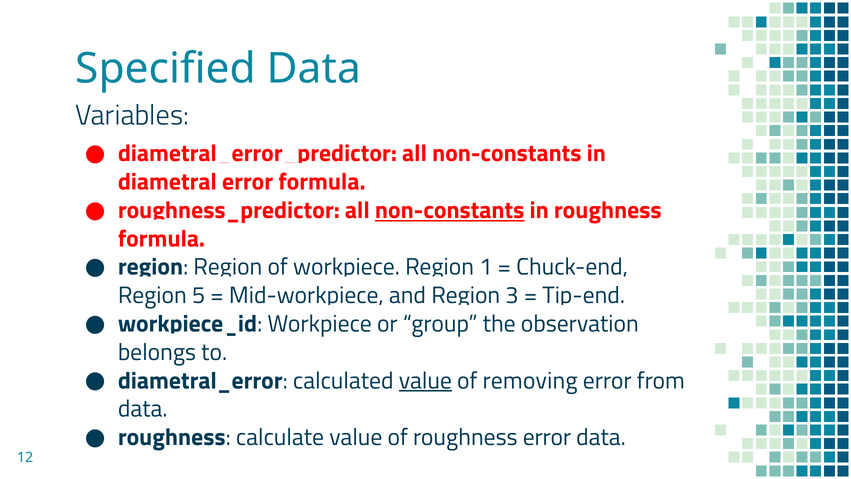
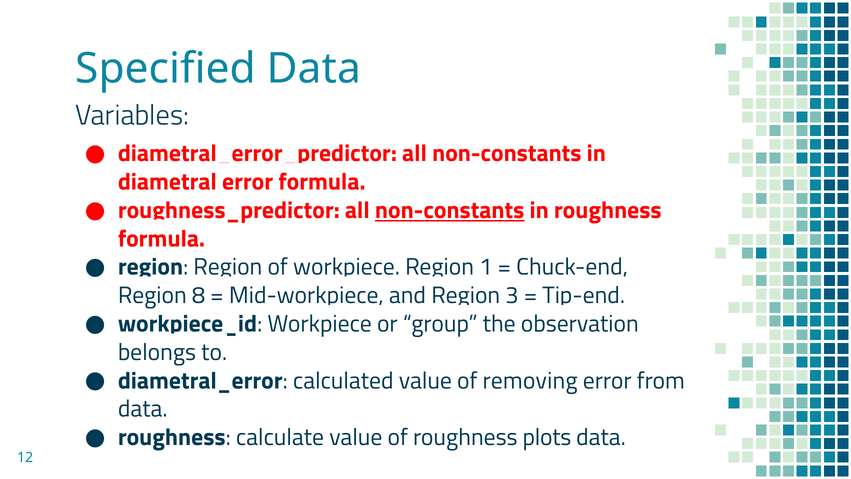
5: 5 -> 8
value at (425, 381) underline: present -> none
roughness error: error -> plots
